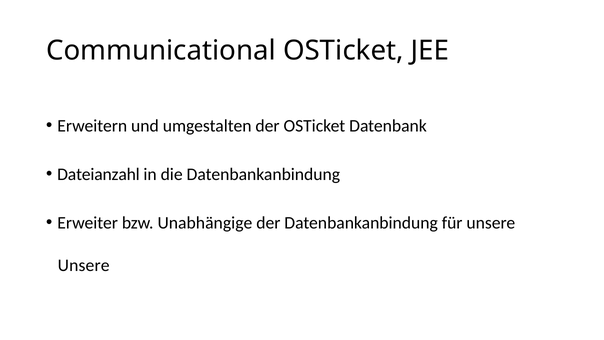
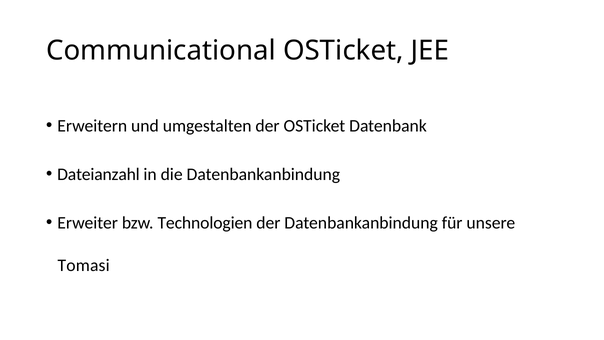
Unabhängige: Unabhängige -> Technologien
Unsere at (84, 265): Unsere -> Tomasi
